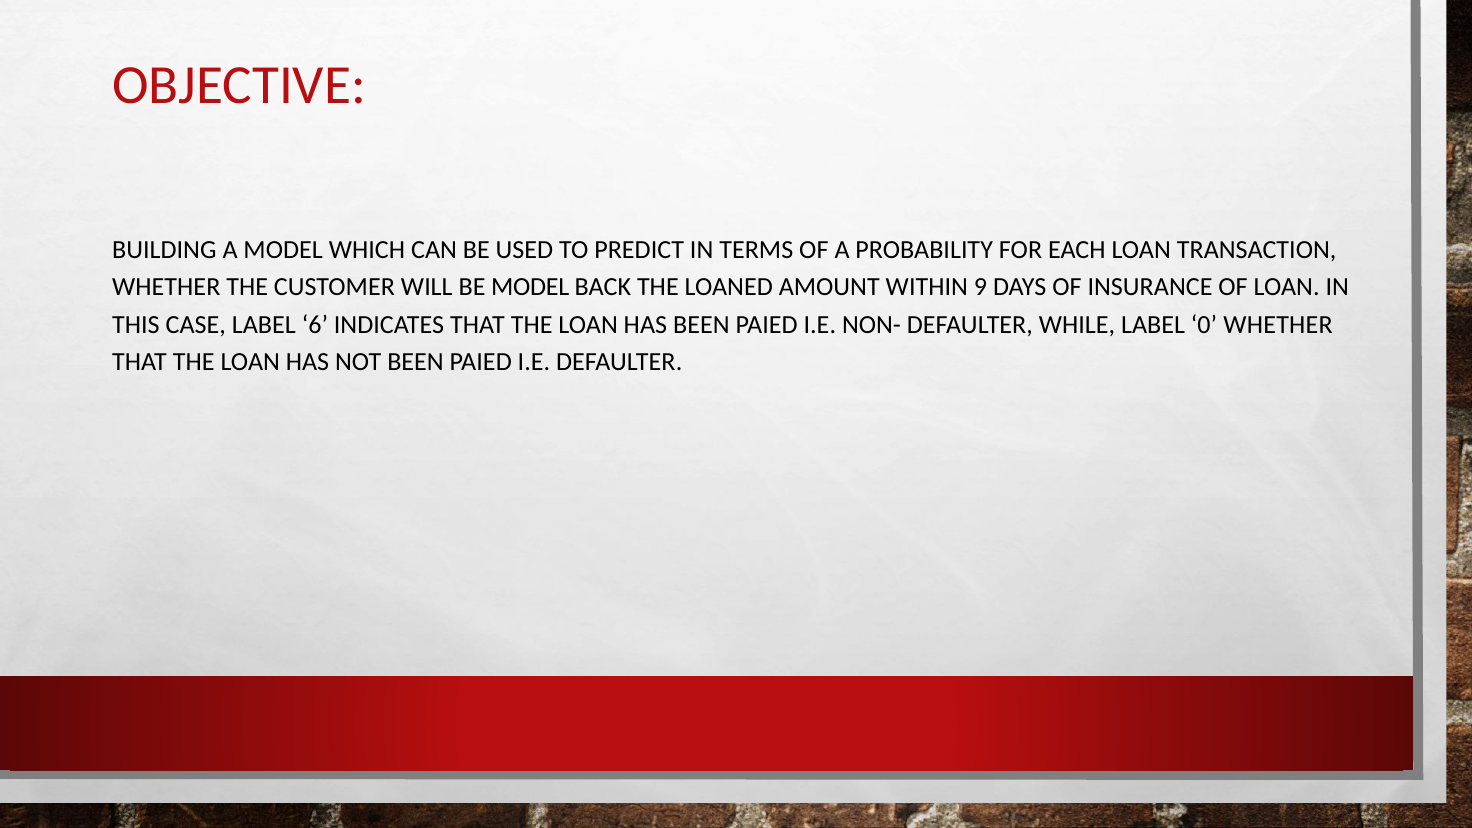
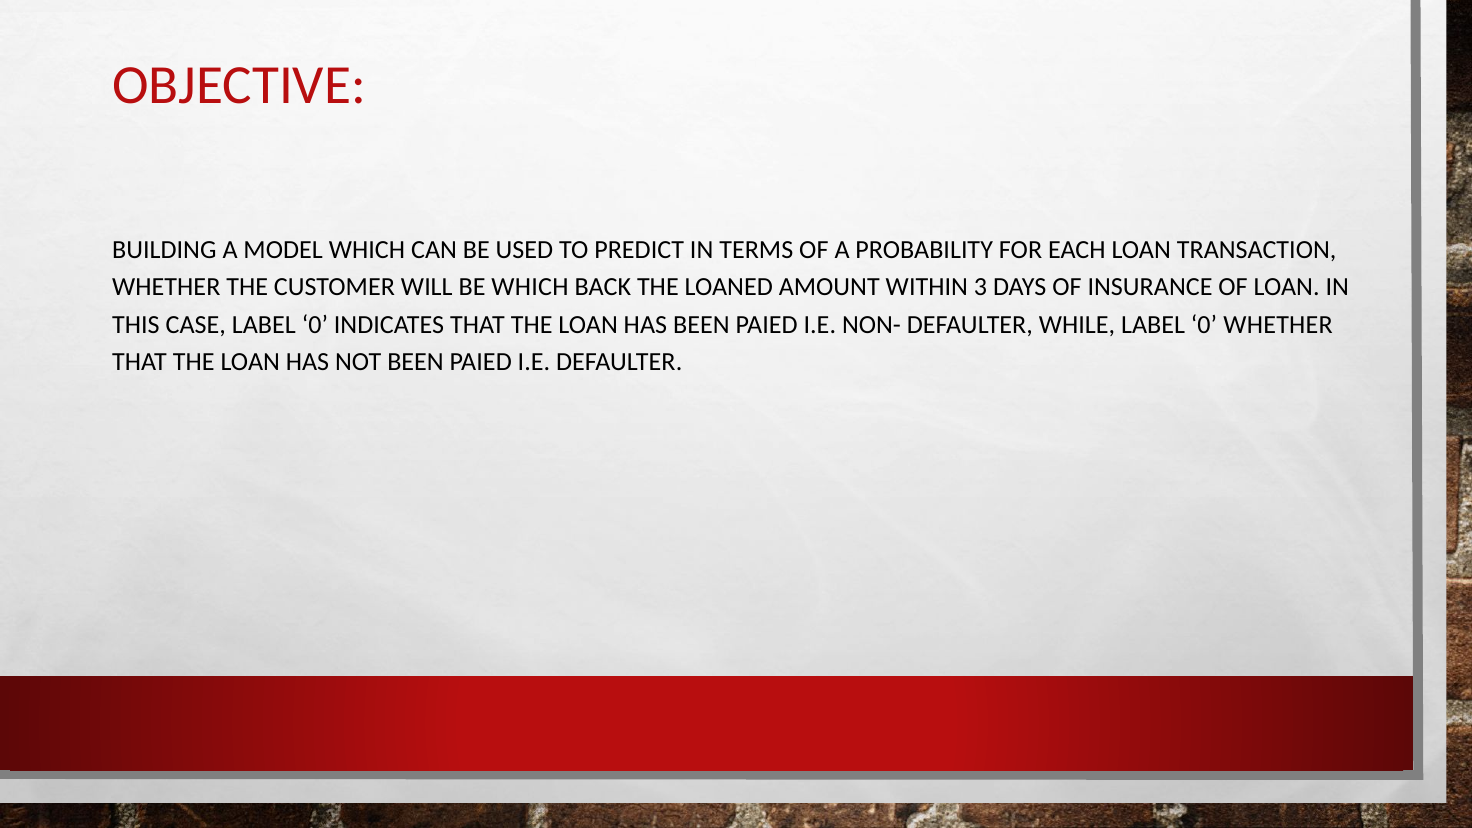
BE MODEL: MODEL -> WHICH
9: 9 -> 3
CASE LABEL 6: 6 -> 0
